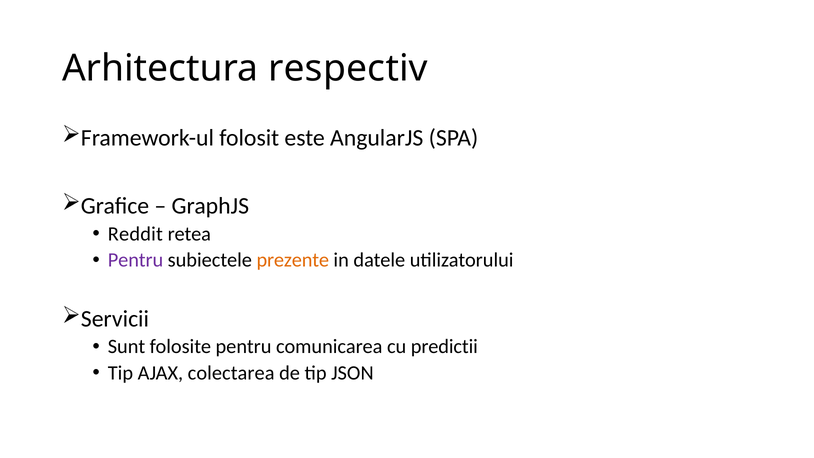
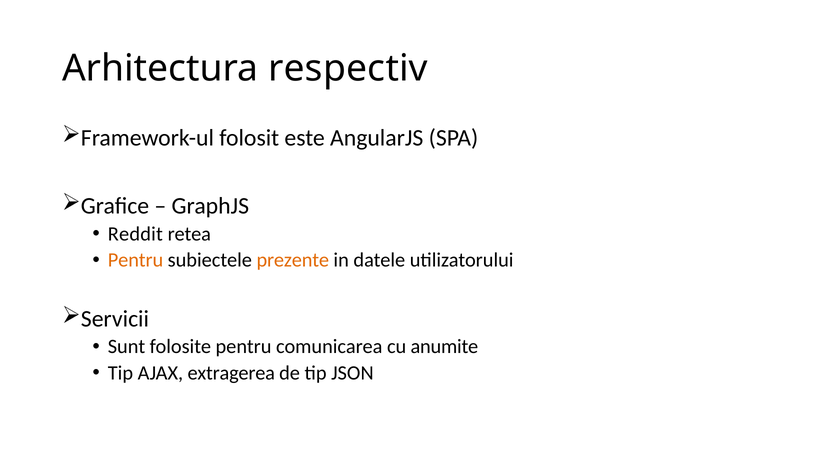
Pentru at (136, 260) colour: purple -> orange
predictii: predictii -> anumite
colectarea: colectarea -> extragerea
